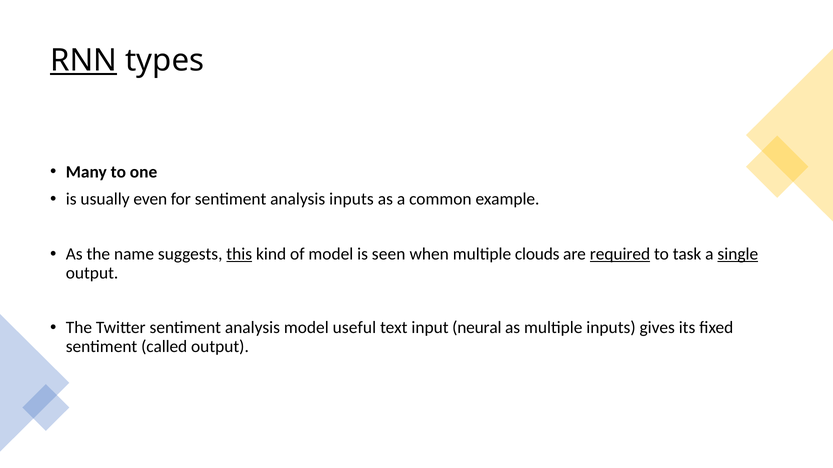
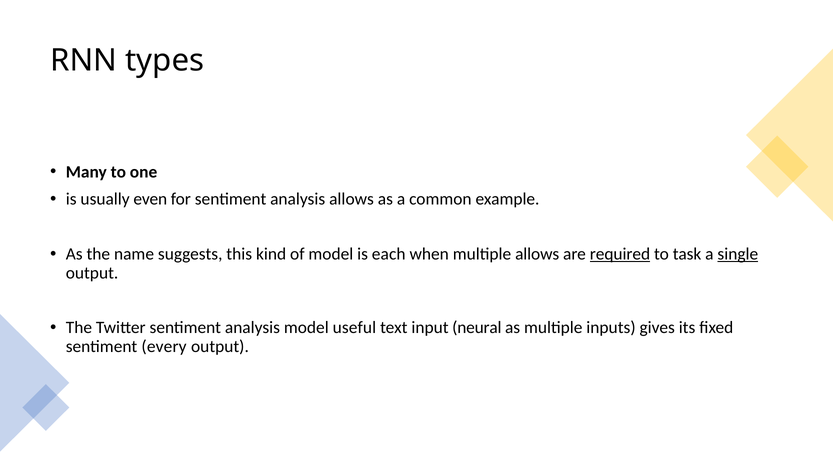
RNN underline: present -> none
analysis inputs: inputs -> allows
this underline: present -> none
seen: seen -> each
multiple clouds: clouds -> allows
called: called -> every
